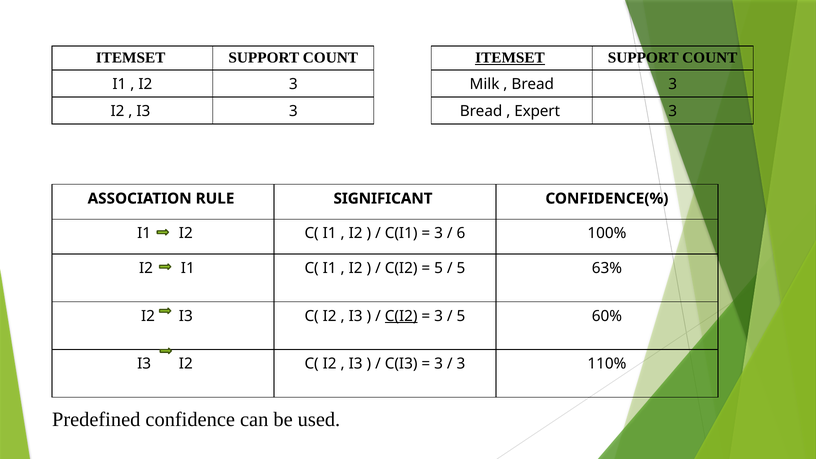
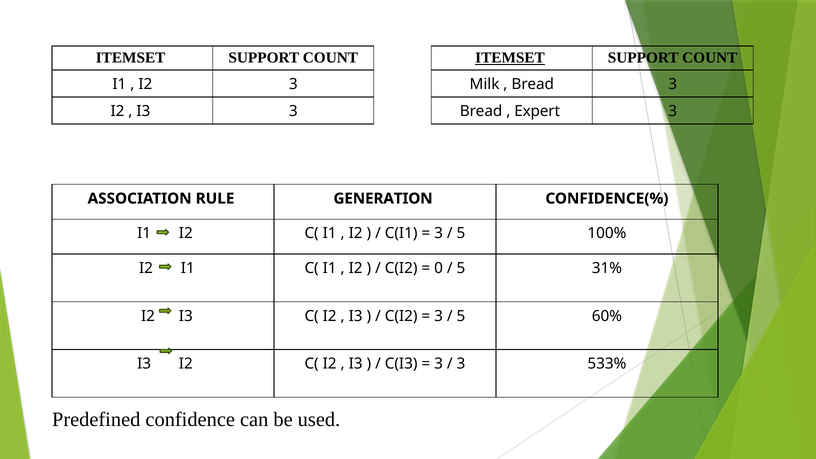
SIGNIFICANT: SIGNIFICANT -> GENERATION
6 at (461, 233): 6 -> 5
5 at (439, 268): 5 -> 0
63%: 63% -> 31%
C(I2 at (401, 316) underline: present -> none
110%: 110% -> 533%
